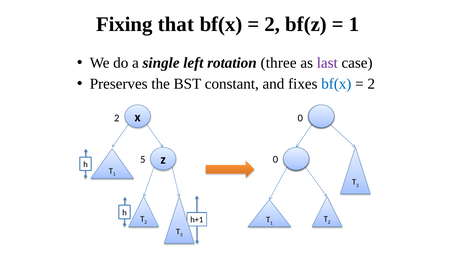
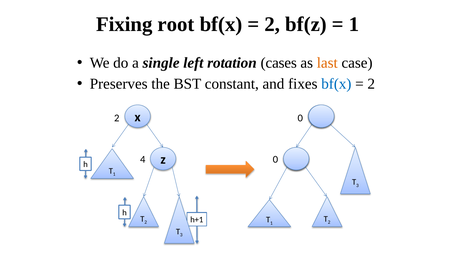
that: that -> root
three: three -> cases
last colour: purple -> orange
5: 5 -> 4
